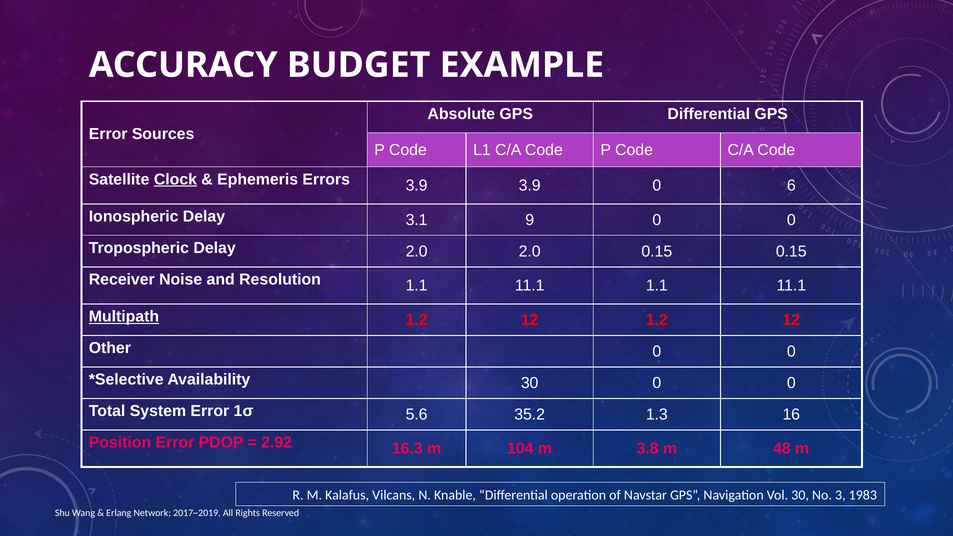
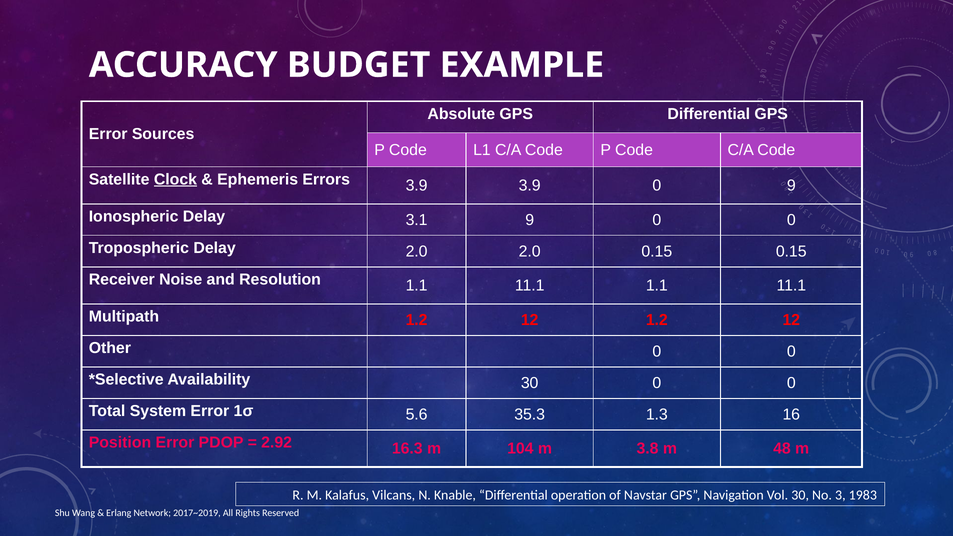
0 6: 6 -> 9
Multipath underline: present -> none
35.2: 35.2 -> 35.3
